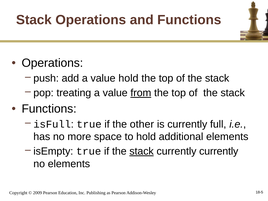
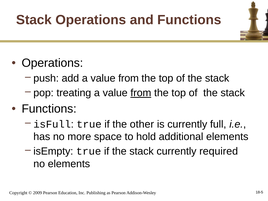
add a value hold: hold -> from
stack at (142, 151) underline: present -> none
currently currently: currently -> required
